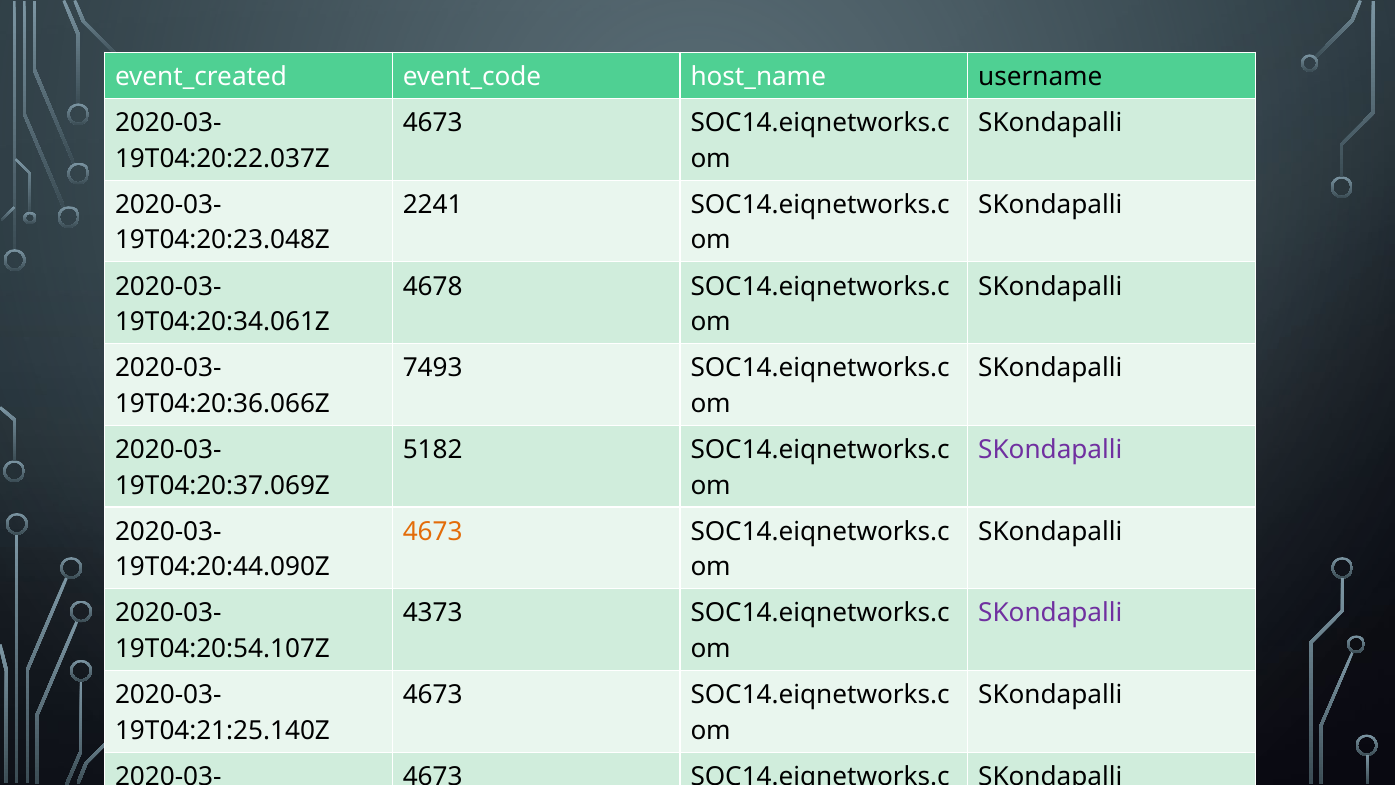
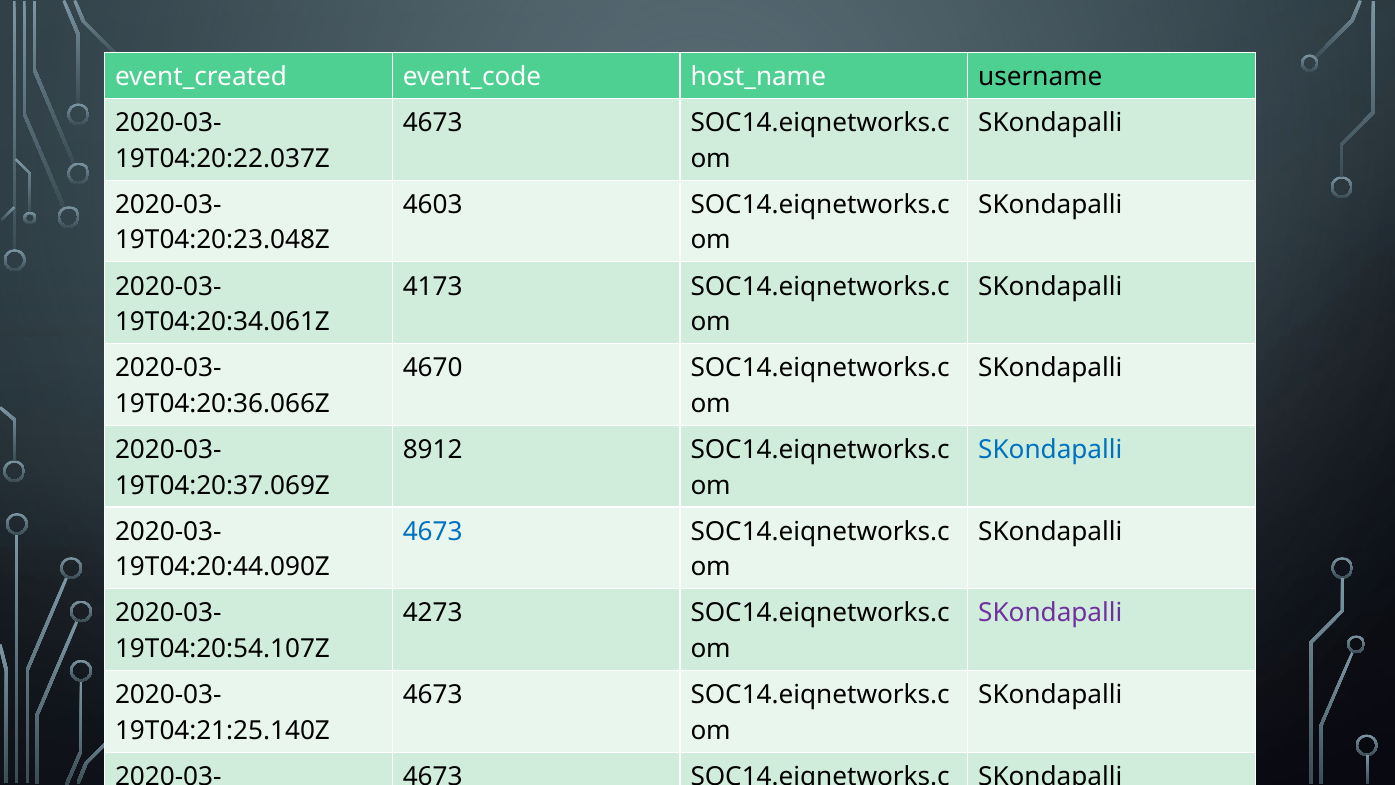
2241: 2241 -> 4603
4678: 4678 -> 4173
7493: 7493 -> 4670
5182: 5182 -> 8912
SKondapalli at (1050, 450) colour: purple -> blue
4673 at (433, 531) colour: orange -> blue
4373: 4373 -> 4273
